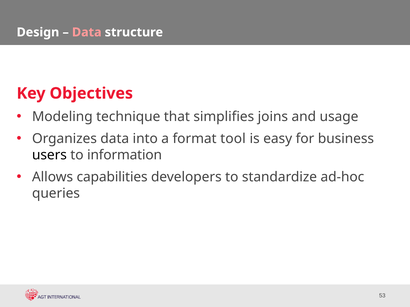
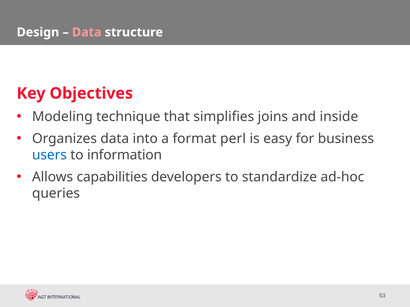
usage: usage -> inside
tool: tool -> perl
users colour: black -> blue
